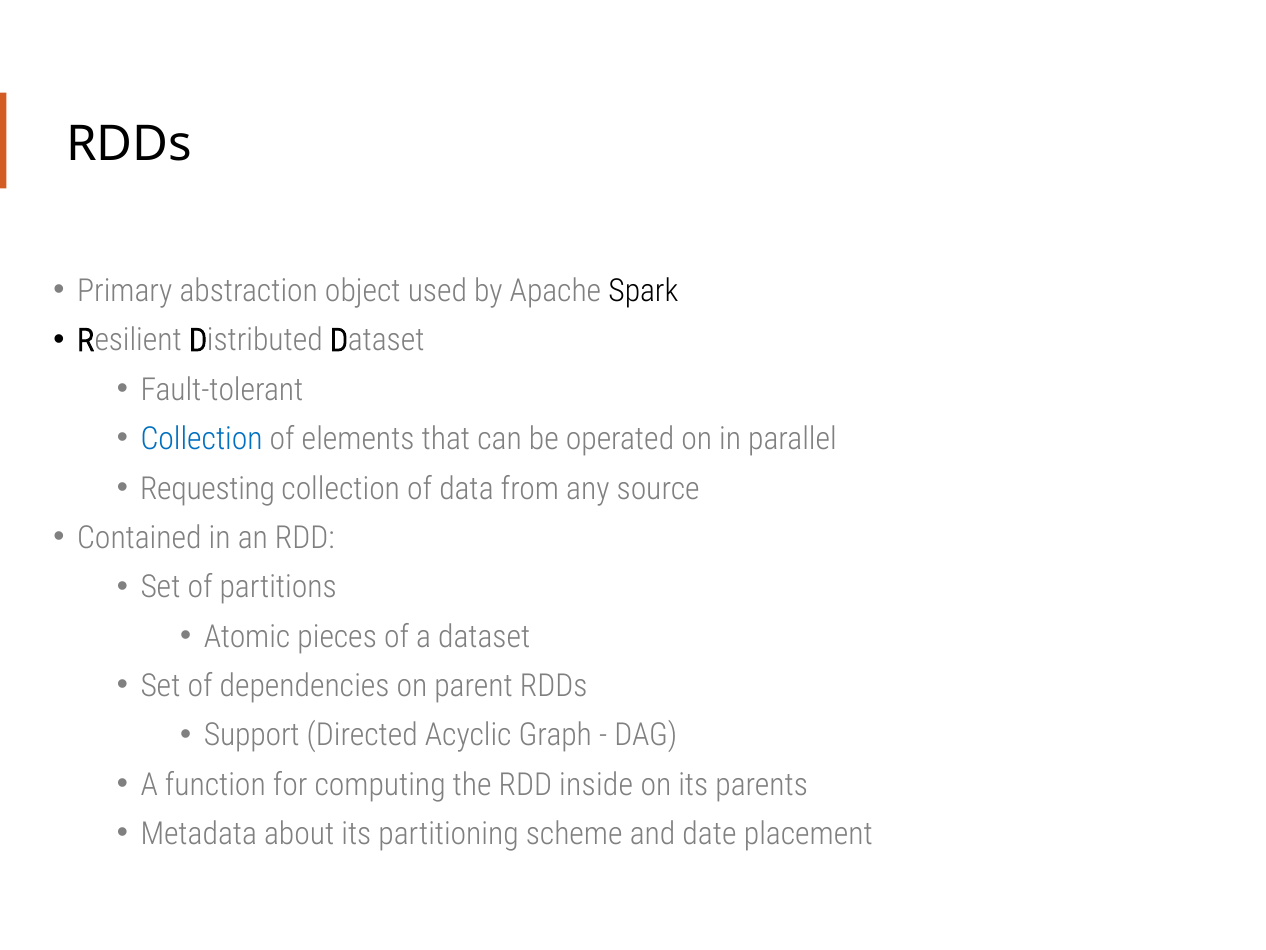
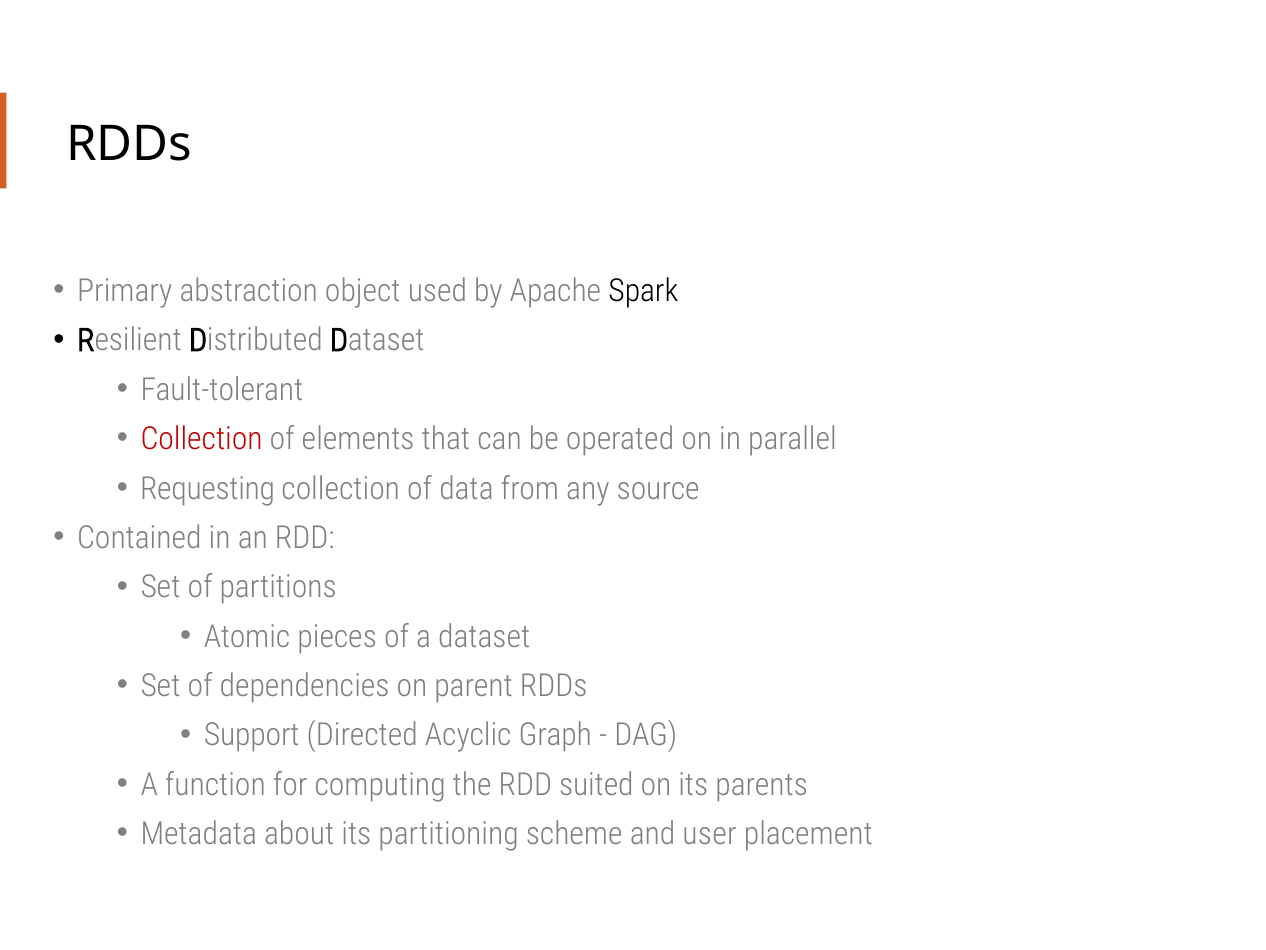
Collection at (202, 439) colour: blue -> red
inside: inside -> suited
date: date -> user
